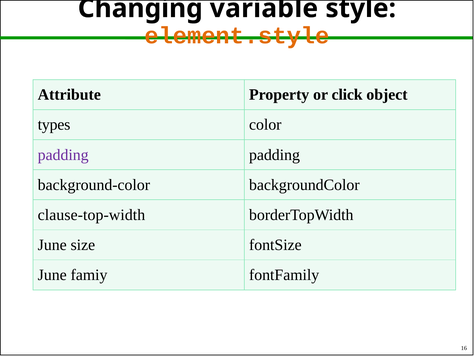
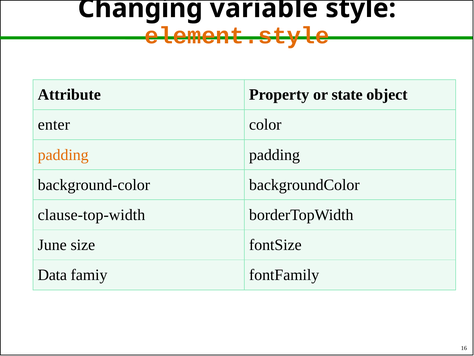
click: click -> state
types: types -> enter
padding at (63, 155) colour: purple -> orange
June at (52, 275): June -> Data
